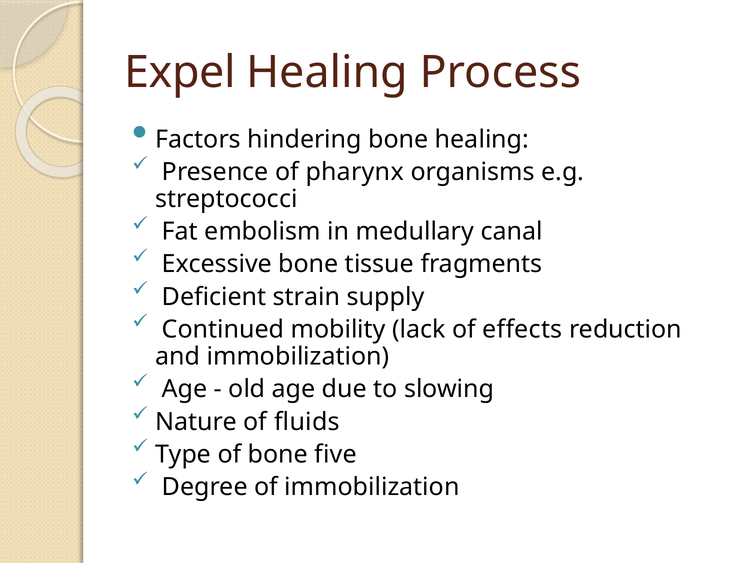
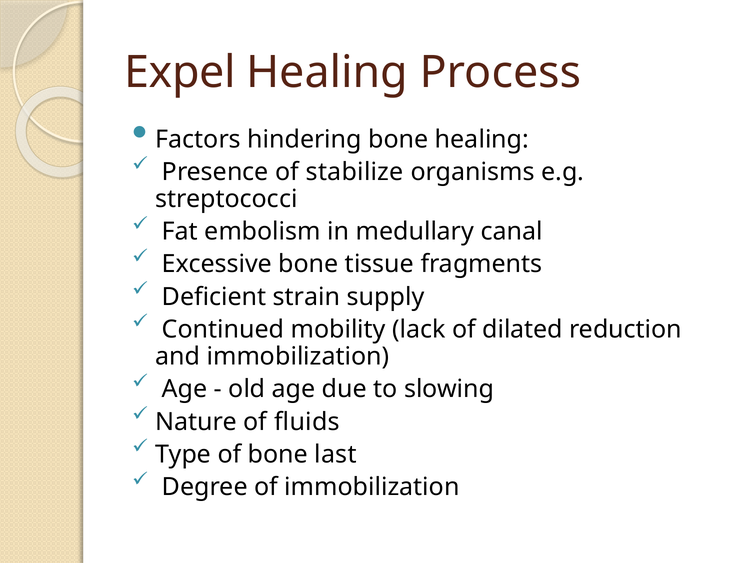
pharynx: pharynx -> stabilize
effects: effects -> dilated
five: five -> last
